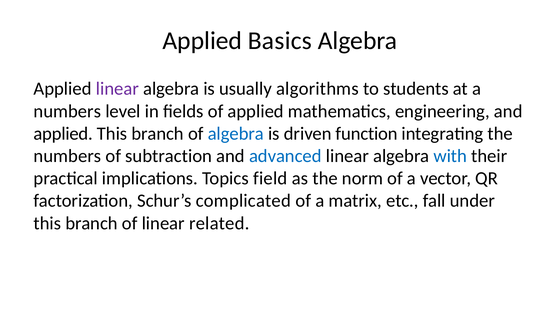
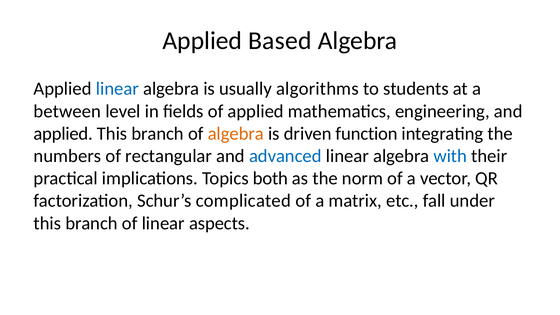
Basics: Basics -> Based
linear at (117, 89) colour: purple -> blue
numbers at (67, 111): numbers -> between
algebra at (236, 134) colour: blue -> orange
subtraction: subtraction -> rectangular
field: field -> both
related: related -> aspects
